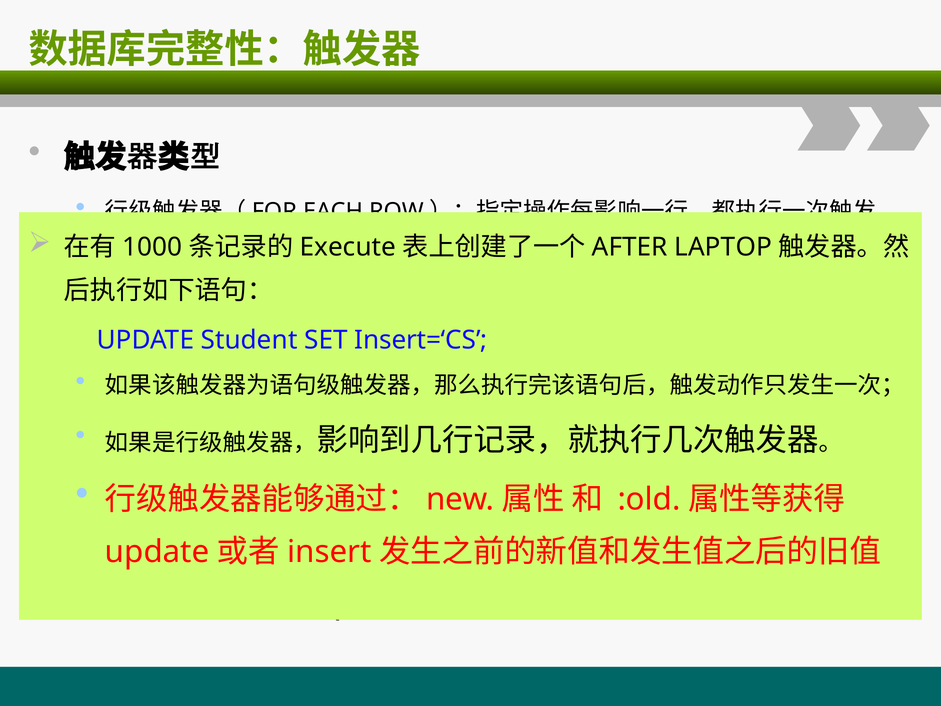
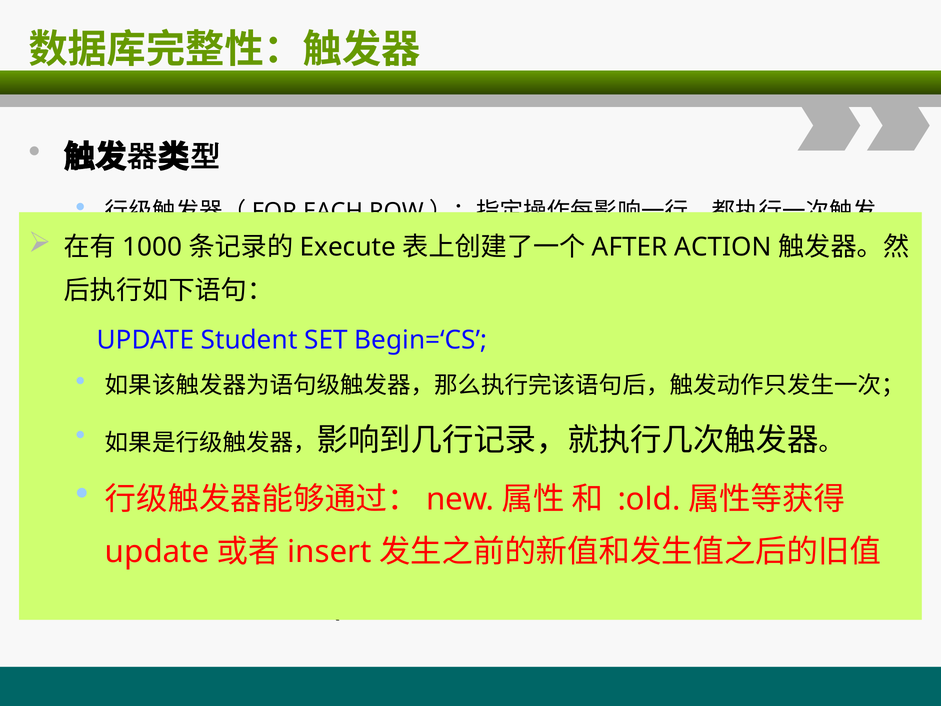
LAPTOP: LAPTOP -> ACTION
Insert=‘CS: Insert=‘CS -> Begin=‘CS
